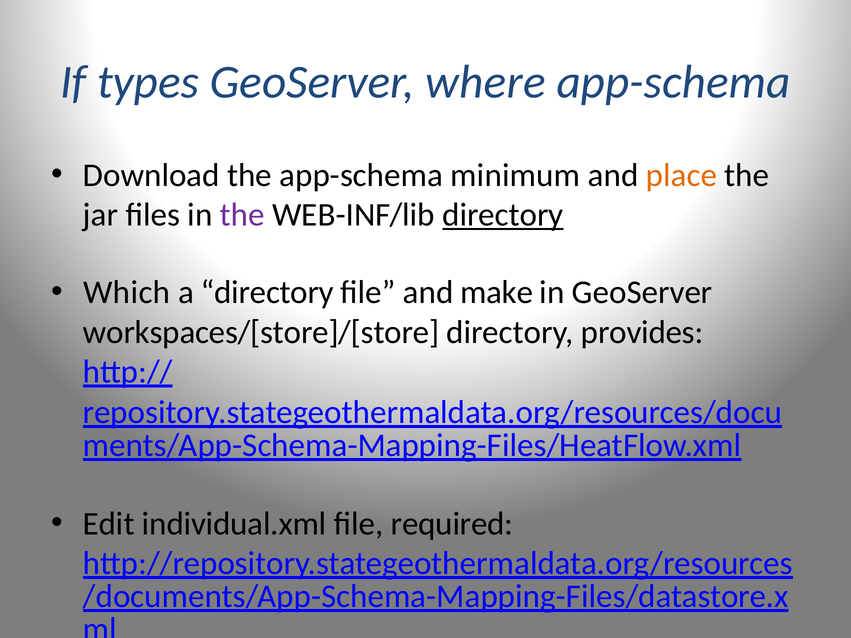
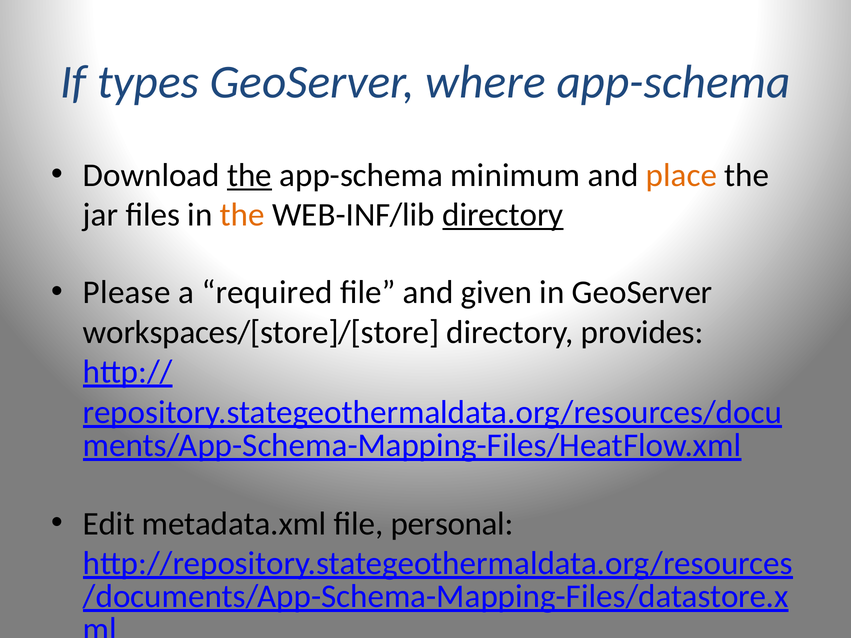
the at (250, 175) underline: none -> present
the at (242, 215) colour: purple -> orange
Which: Which -> Please
a directory: directory -> required
make: make -> given
individual.xml: individual.xml -> metadata.xml
required: required -> personal
